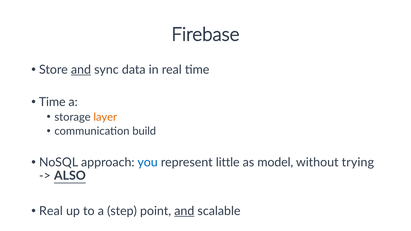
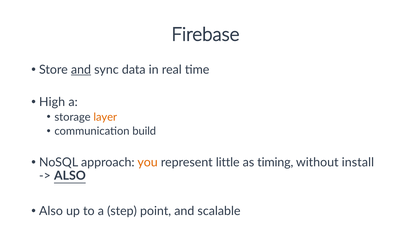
Time at (52, 102): Time -> High
you colour: blue -> orange
model: model -> timing
trying: trying -> install
Real at (51, 211): Real -> Also
and at (184, 211) underline: present -> none
